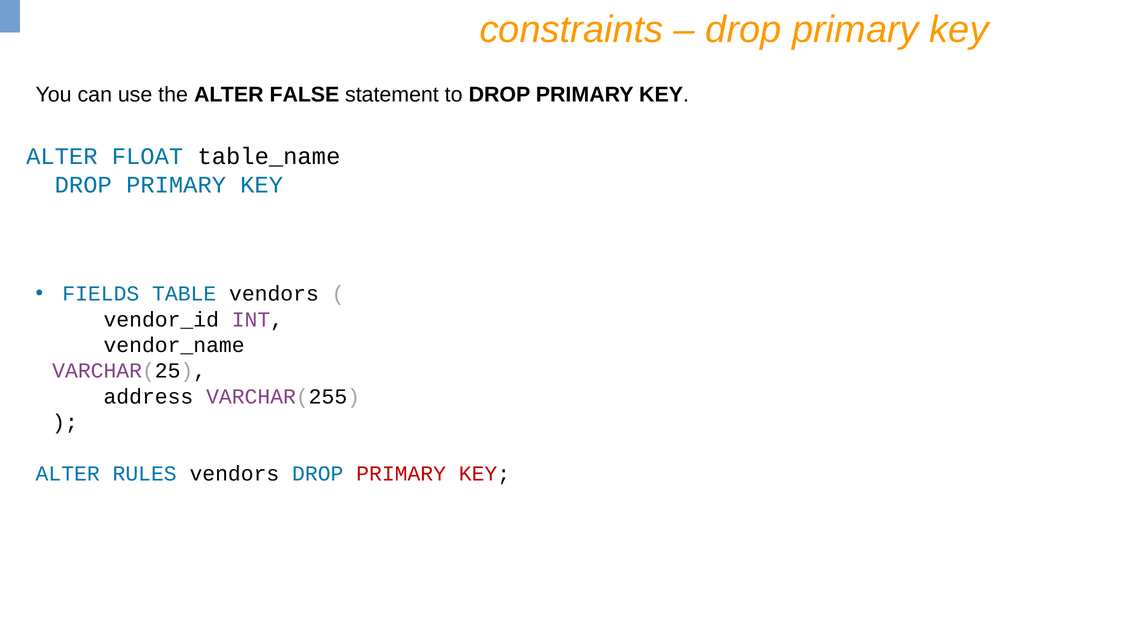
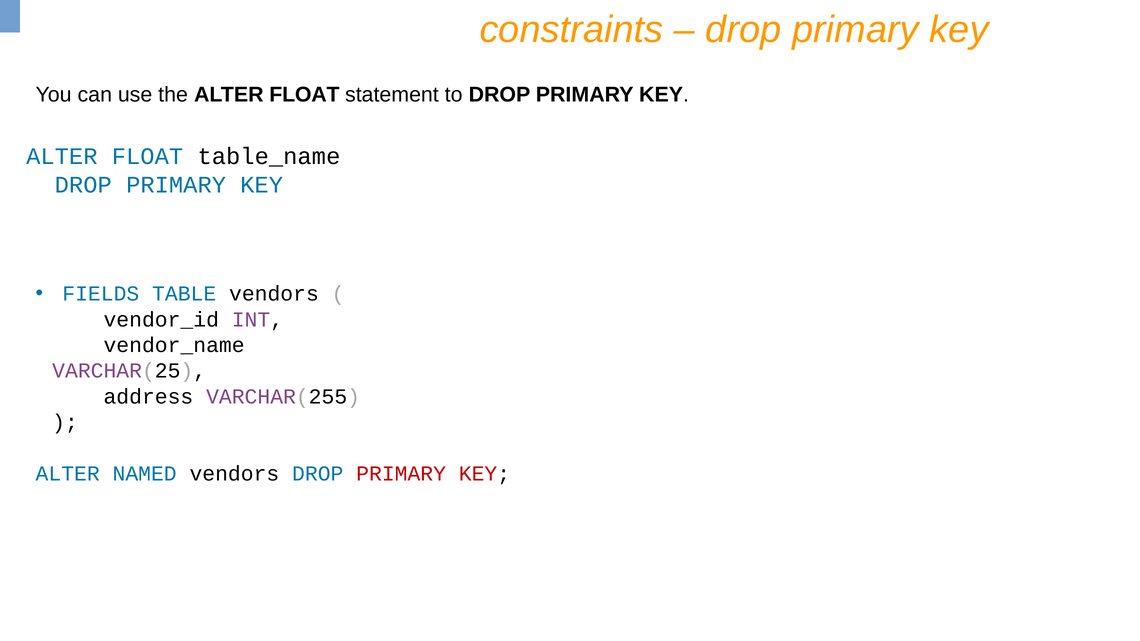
the ALTER FALSE: FALSE -> FLOAT
RULES: RULES -> NAMED
